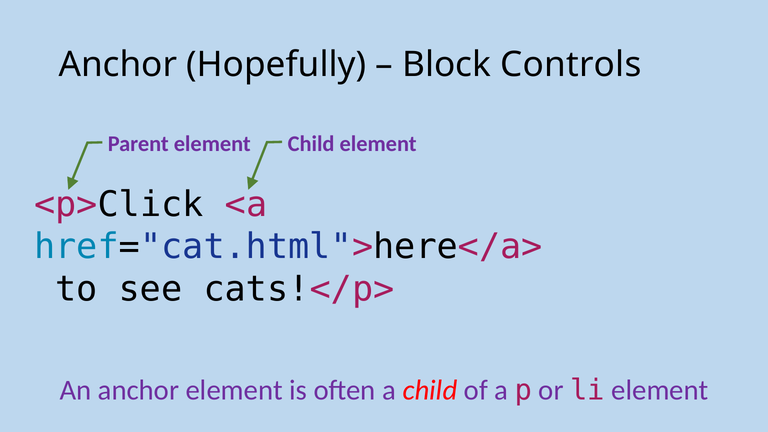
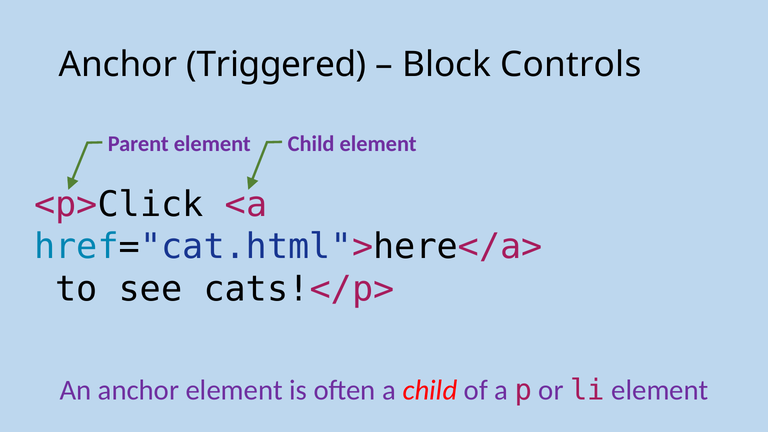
Hopefully: Hopefully -> Triggered
